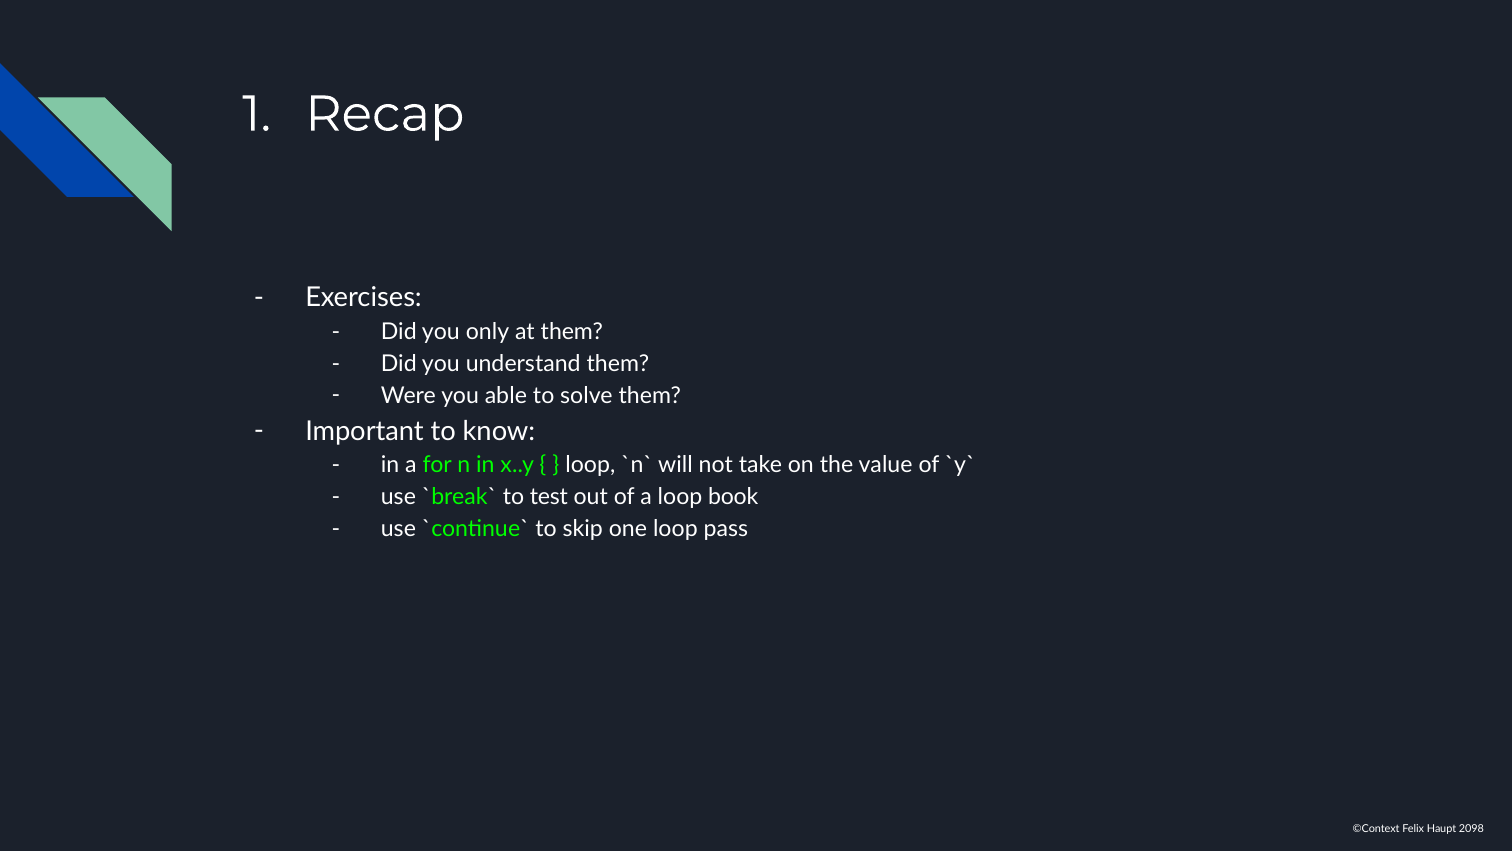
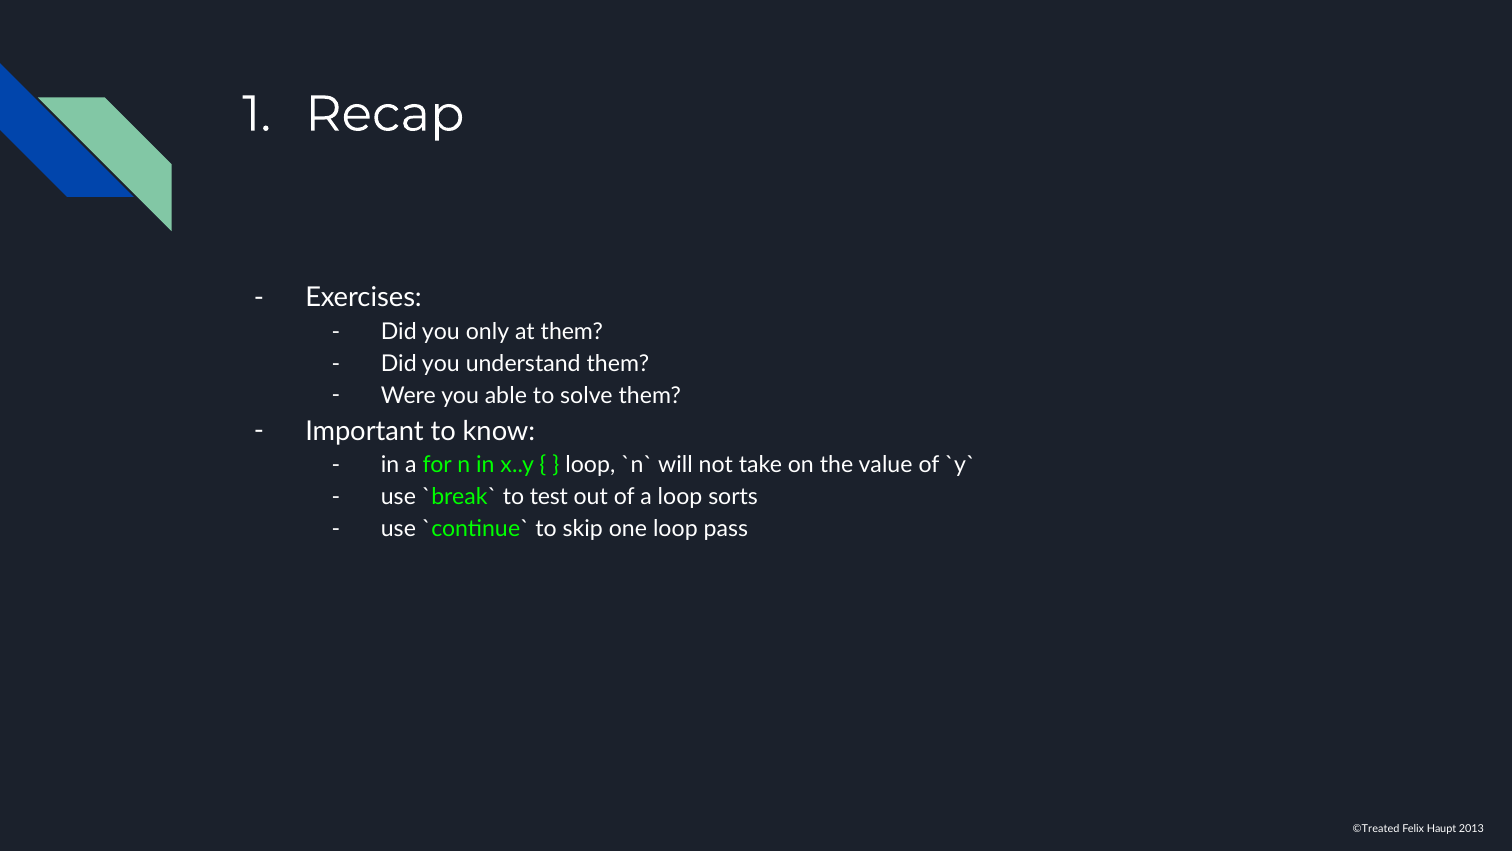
book: book -> sorts
©Context: ©Context -> ©Treated
2098: 2098 -> 2013
